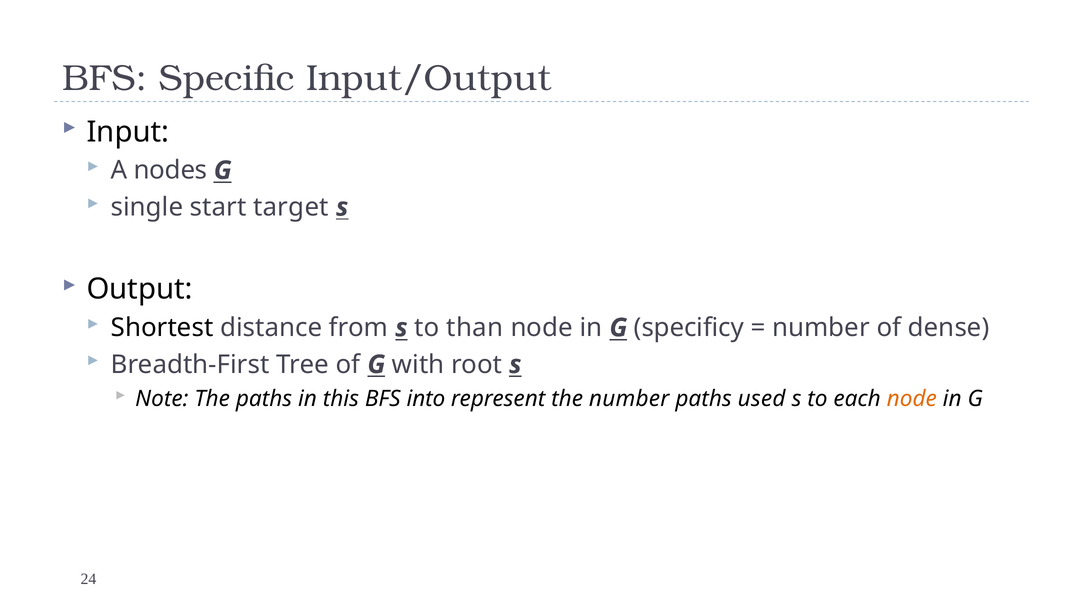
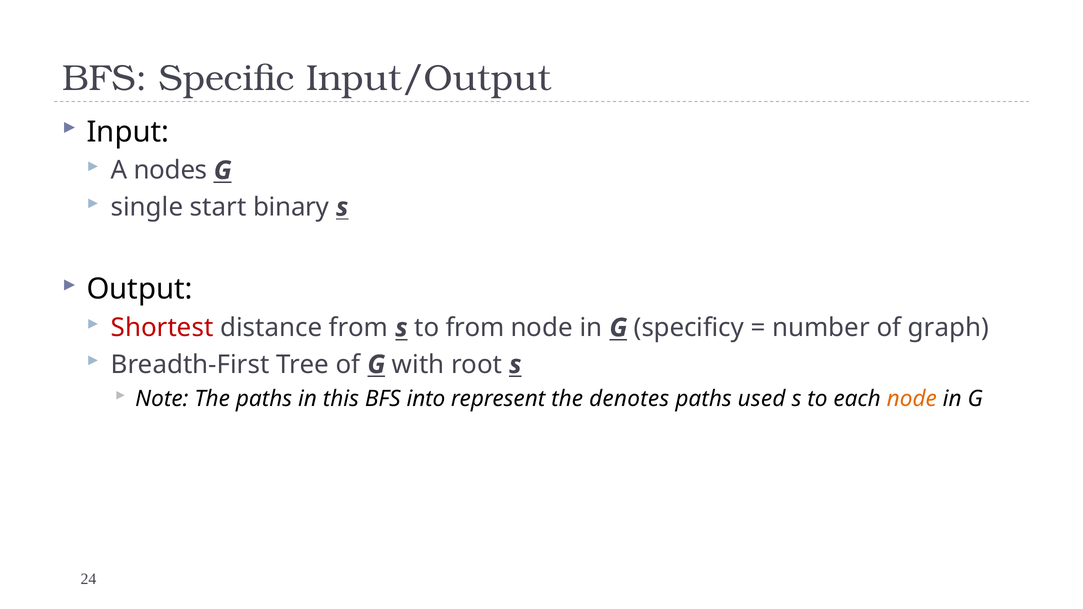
target: target -> binary
Shortest colour: black -> red
to than: than -> from
dense: dense -> graph
the number: number -> denotes
